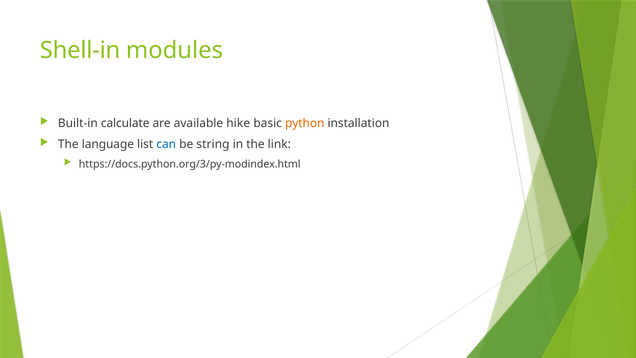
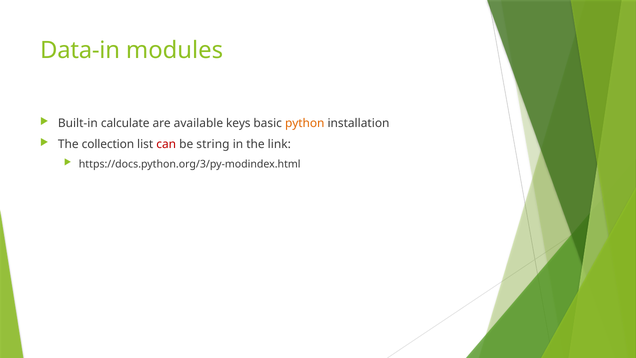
Shell-in: Shell-in -> Data-in
hike: hike -> keys
language: language -> collection
can colour: blue -> red
